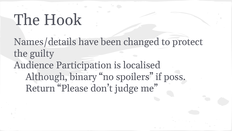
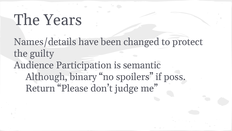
Hook: Hook -> Years
localised: localised -> semantic
